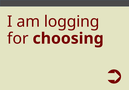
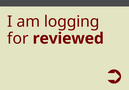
choosing: choosing -> reviewed
